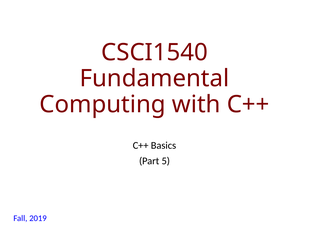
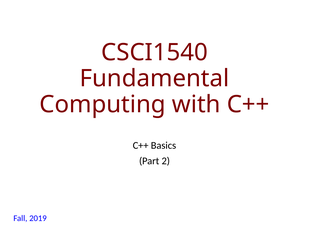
5: 5 -> 2
